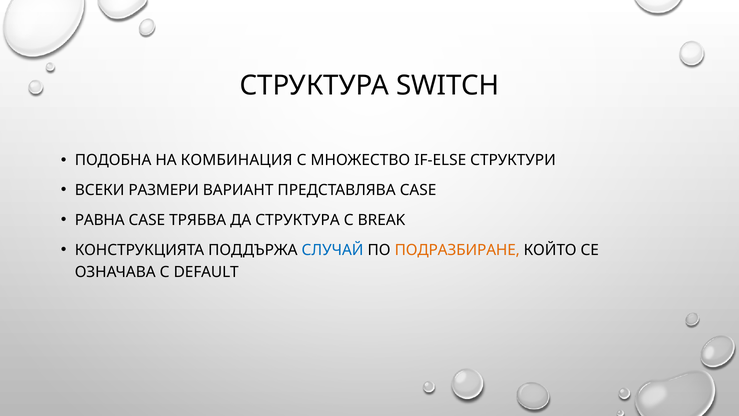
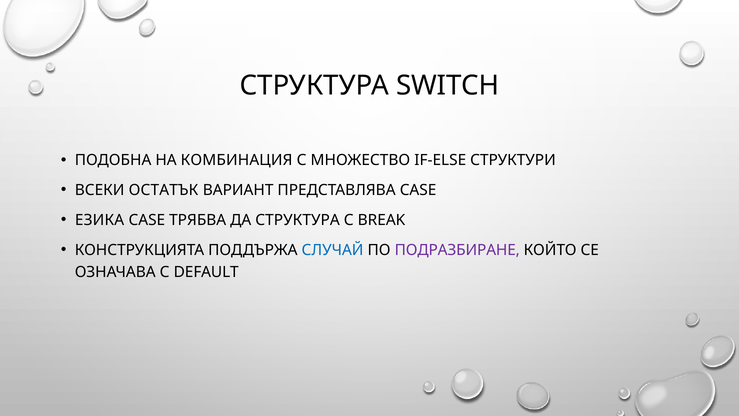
РАЗМЕРИ: РАЗМЕРИ -> ОСТАТЪК
РАВНА: РАВНА -> ЕЗИКА
ПОДРАЗБИРАНЕ colour: orange -> purple
